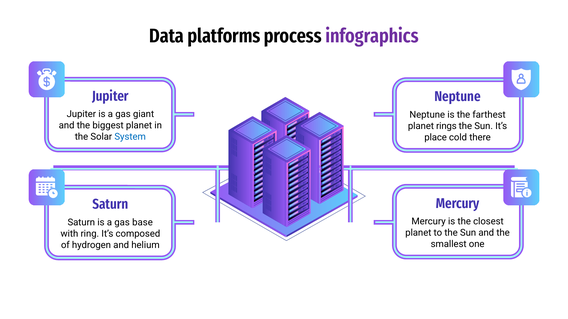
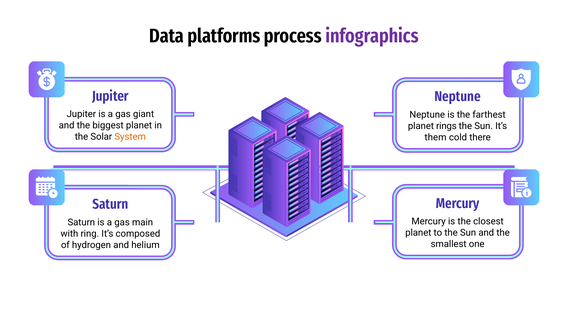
System colour: blue -> orange
place: place -> them
base: base -> main
